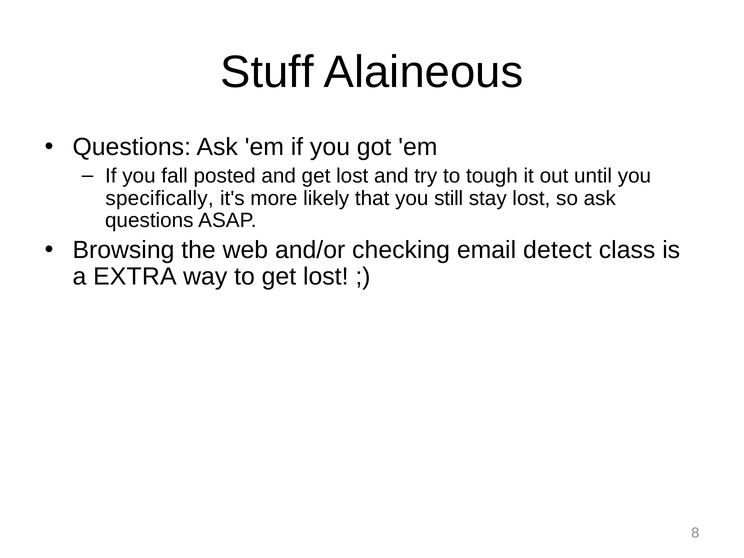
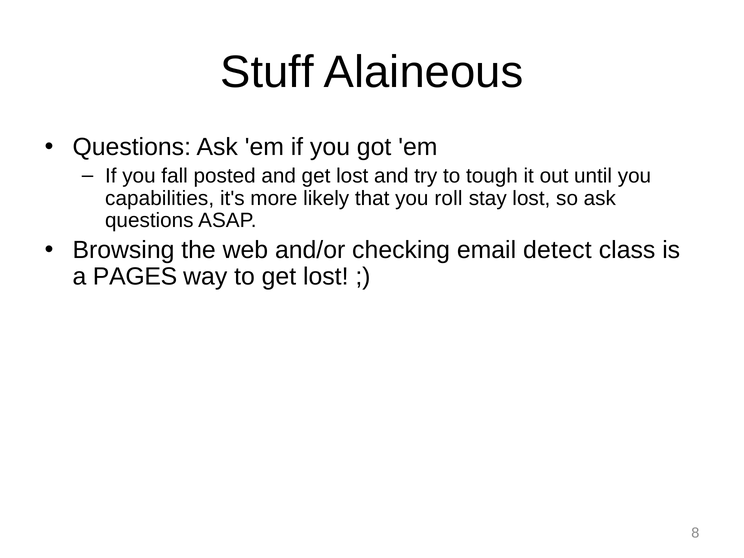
specifically: specifically -> capabilities
still: still -> roll
EXTRA: EXTRA -> PAGES
